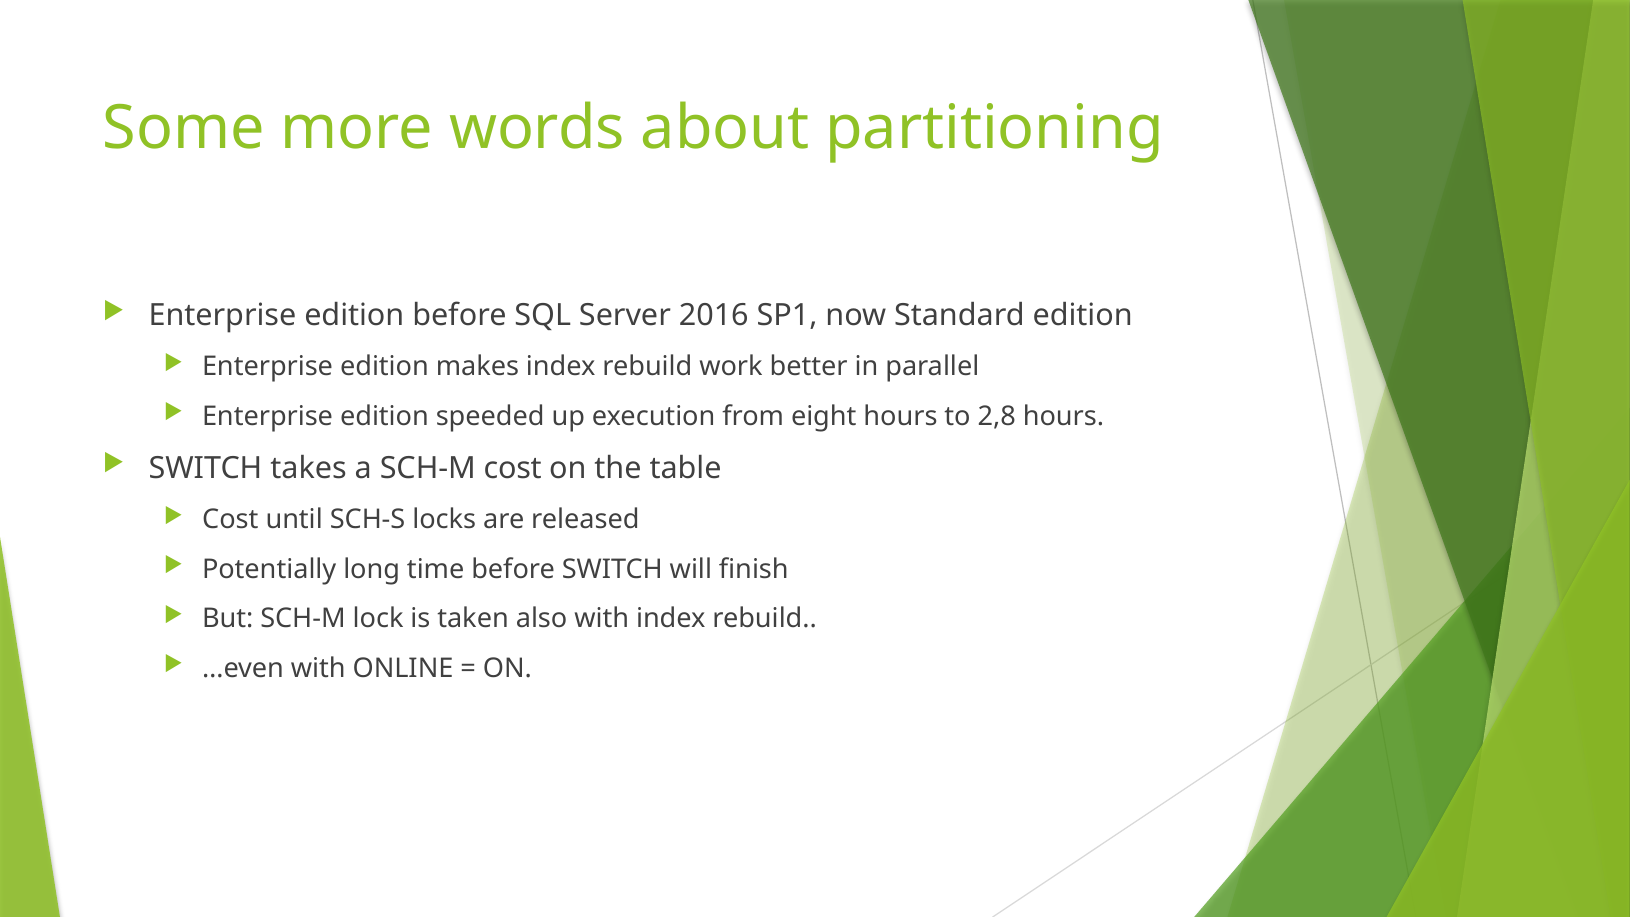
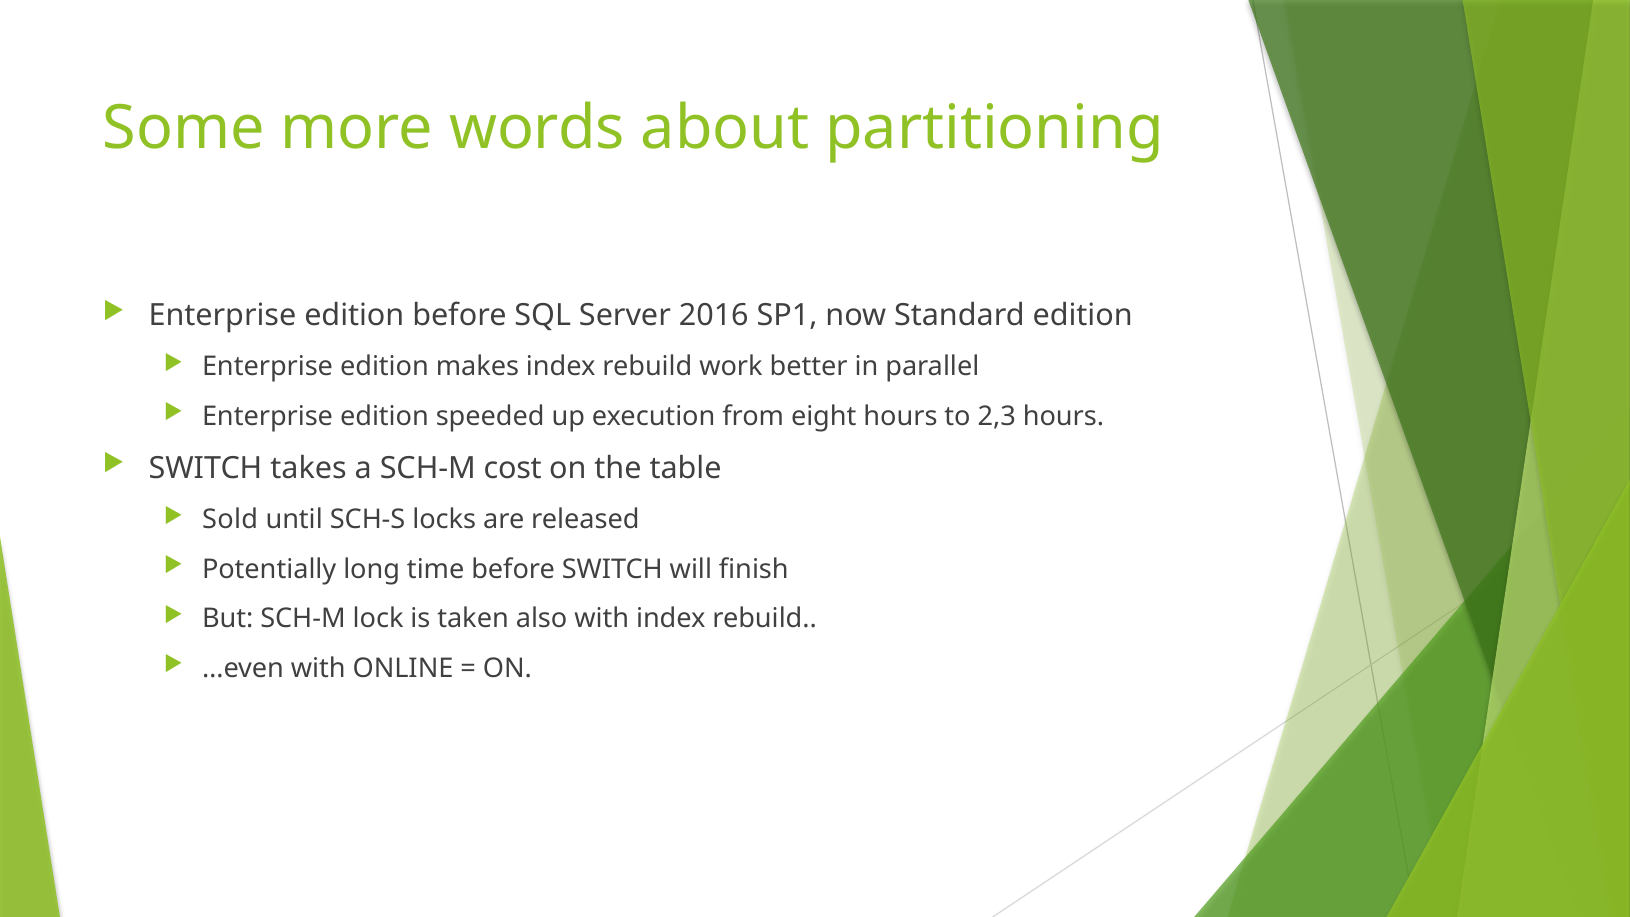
2,8: 2,8 -> 2,3
Cost at (230, 520): Cost -> Sold
